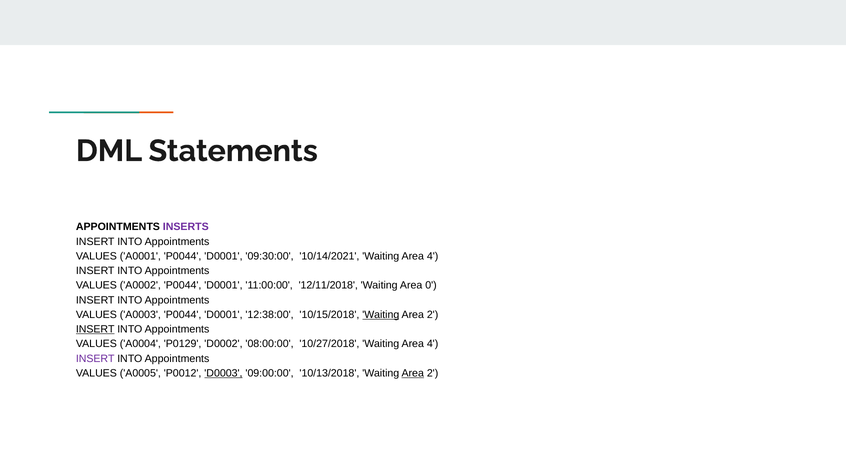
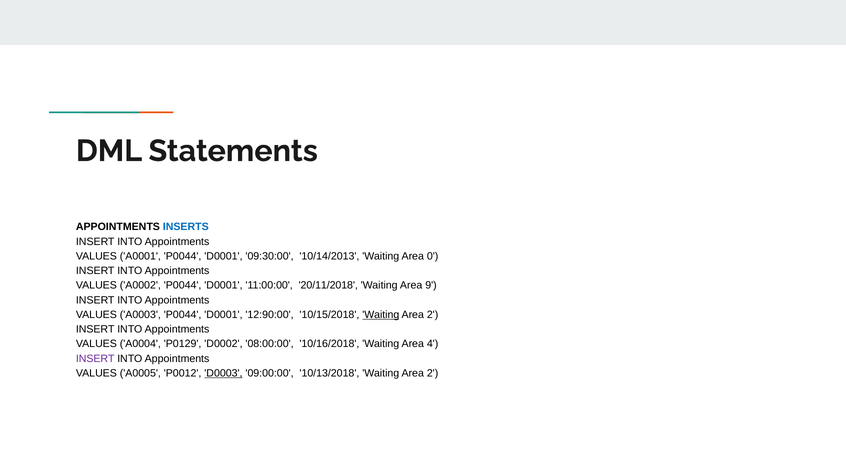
INSERTS colour: purple -> blue
10/14/2021: 10/14/2021 -> 10/14/2013
4 at (433, 256): 4 -> 0
12/11/2018: 12/11/2018 -> 20/11/2018
0: 0 -> 9
12:38:00: 12:38:00 -> 12:90:00
INSERT at (95, 329) underline: present -> none
10/27/2018: 10/27/2018 -> 10/16/2018
Area at (413, 373) underline: present -> none
